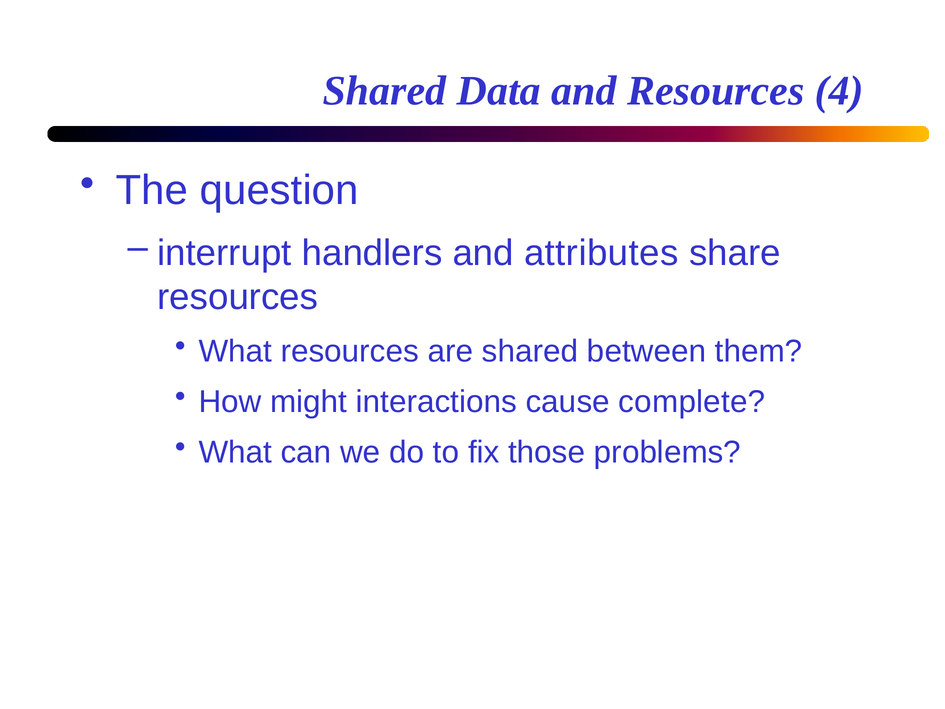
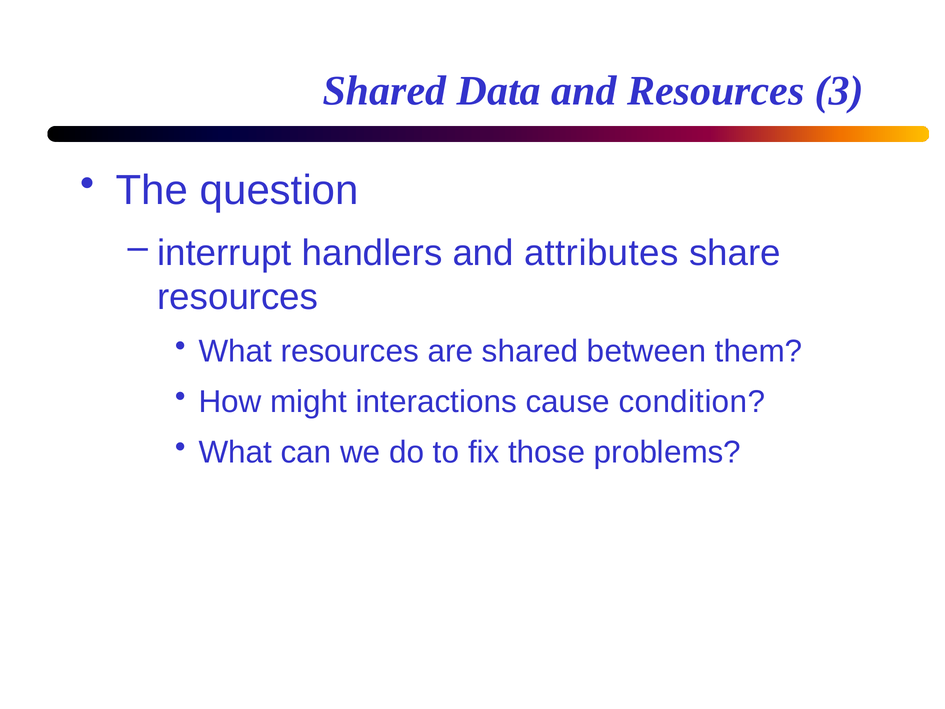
4: 4 -> 3
complete: complete -> condition
